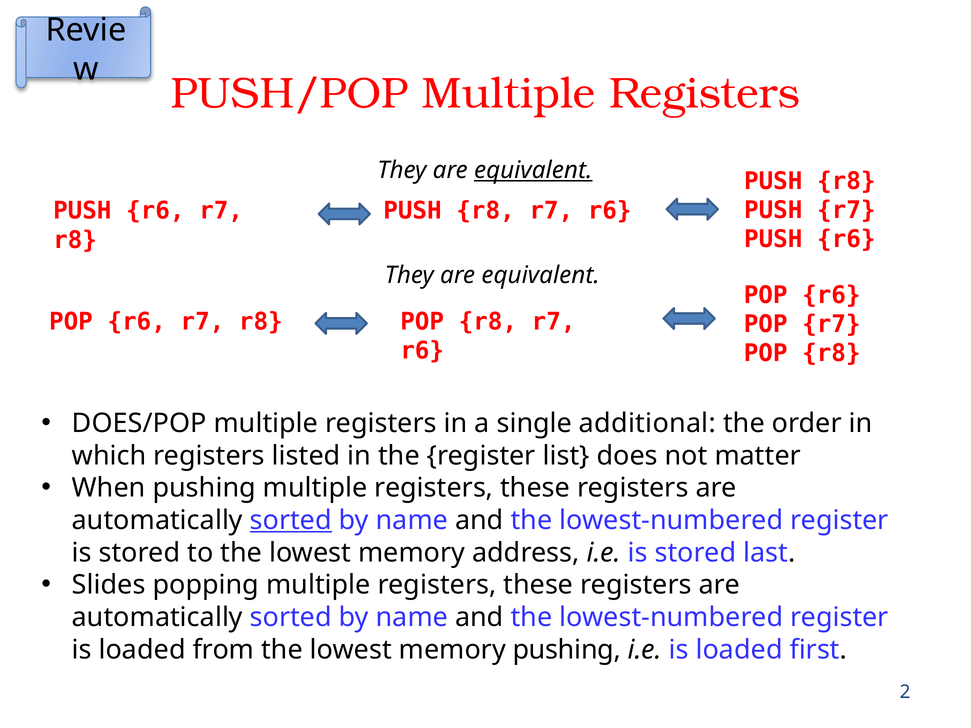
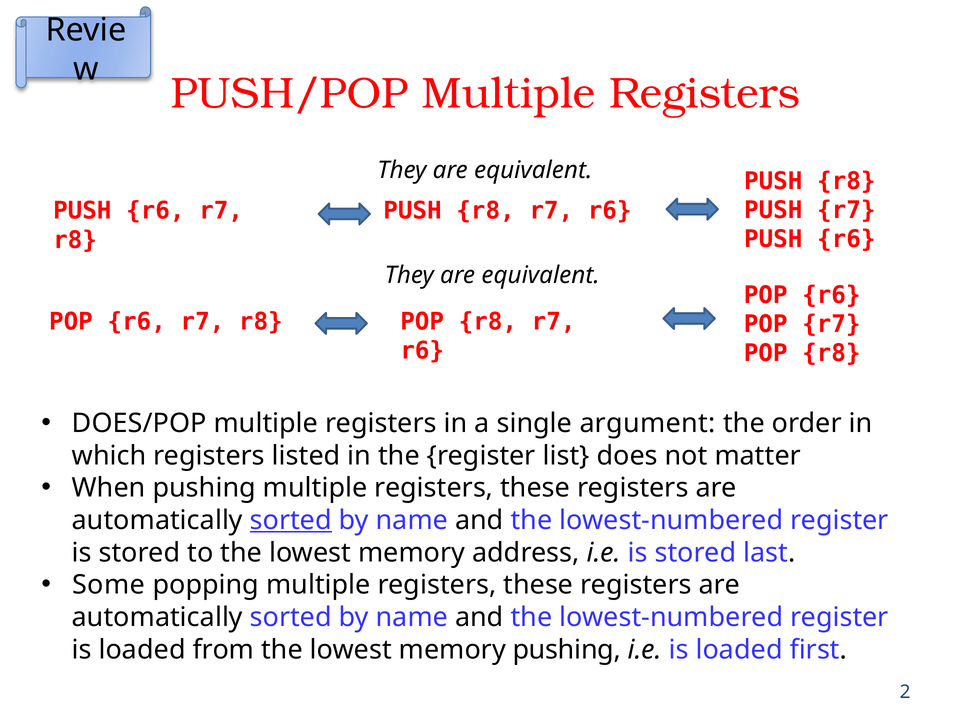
equivalent at (533, 170) underline: present -> none
additional: additional -> argument
Slides: Slides -> Some
